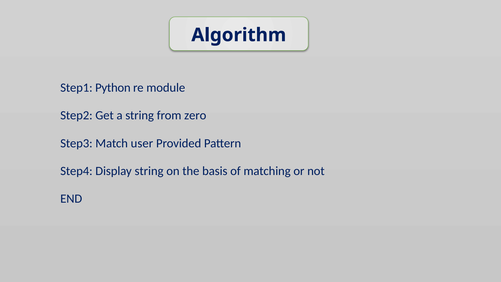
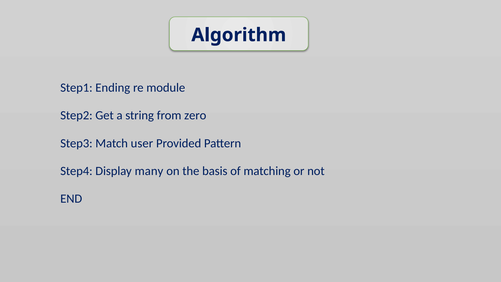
Python: Python -> Ending
Display string: string -> many
